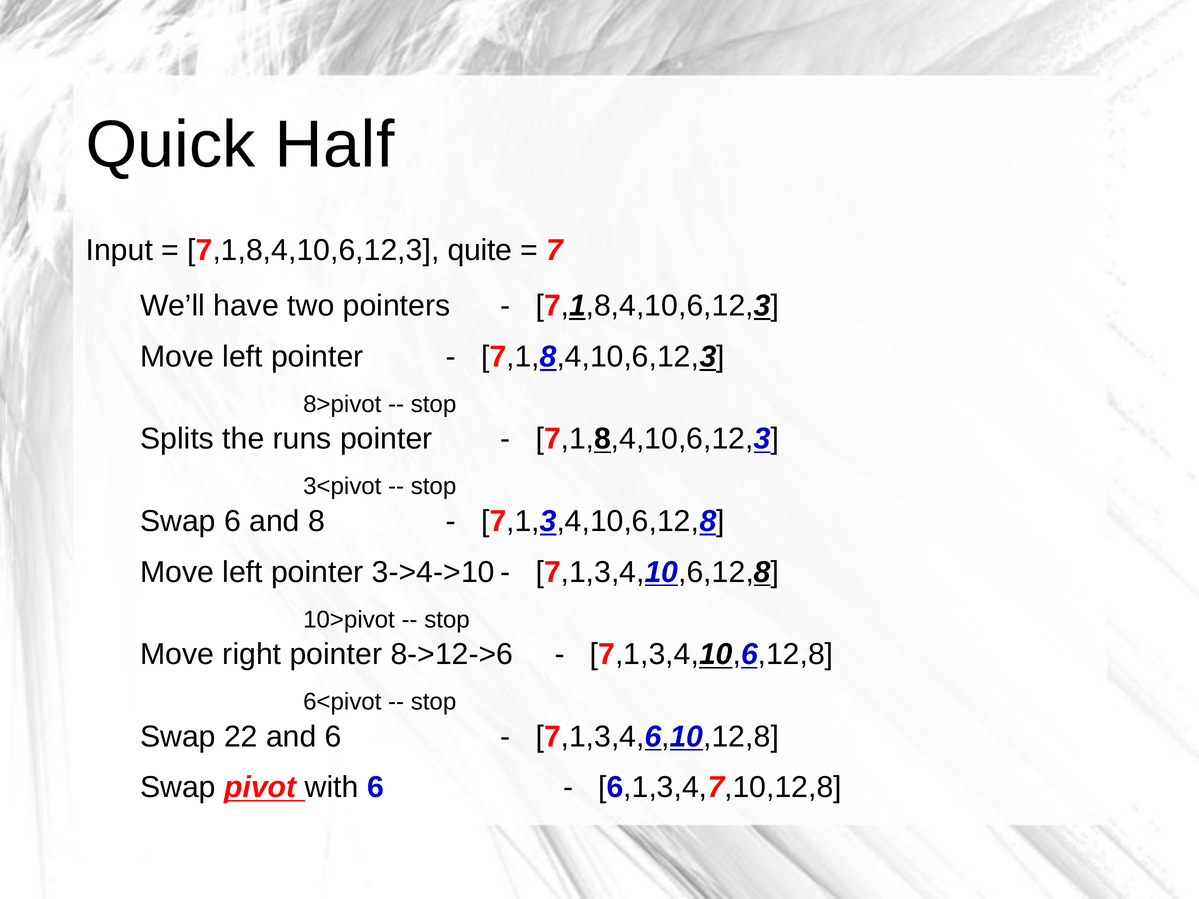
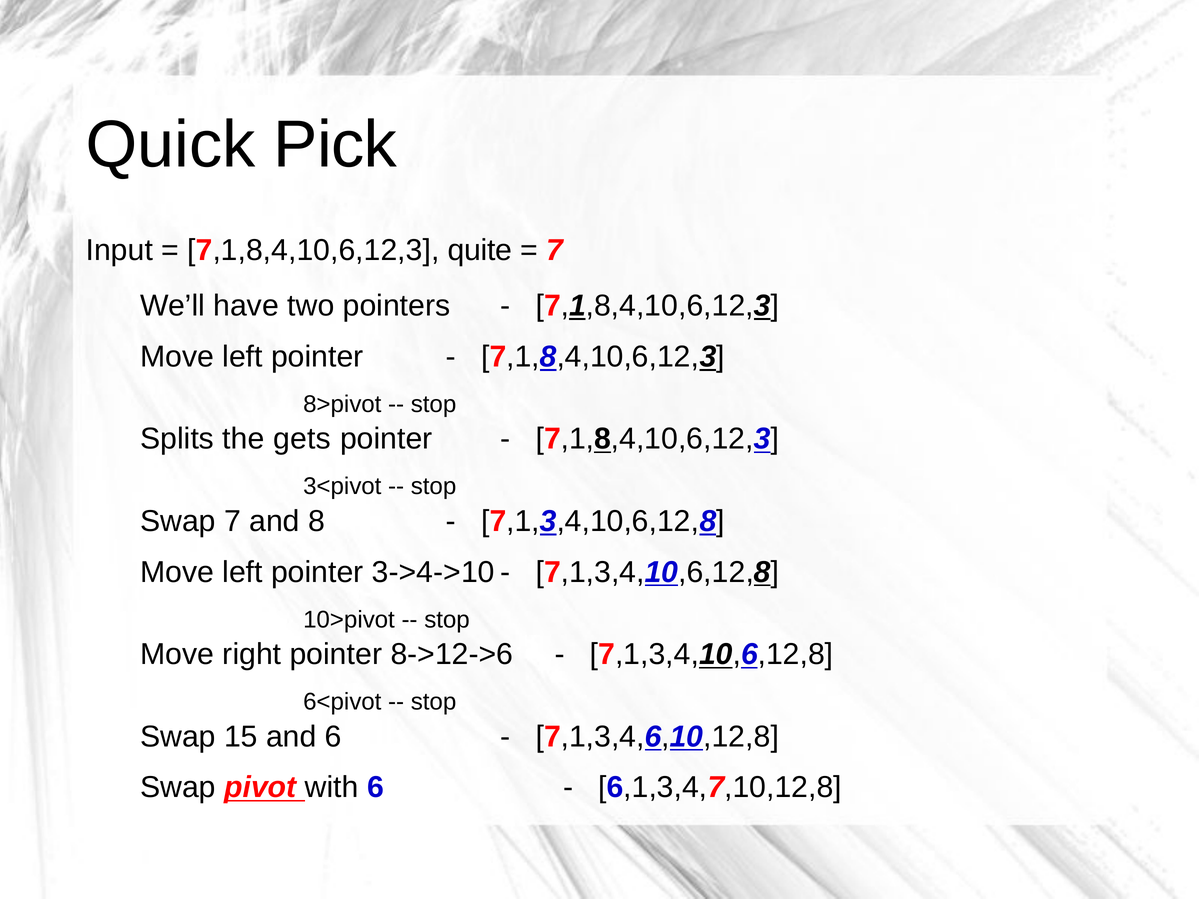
Half: Half -> Pick
runs: runs -> gets
Swap 6: 6 -> 7
22: 22 -> 15
